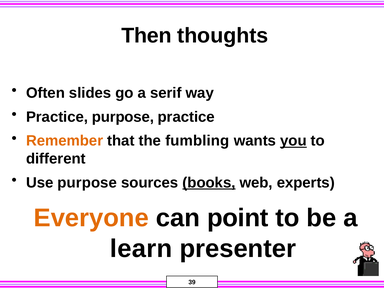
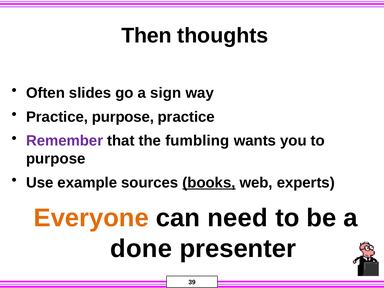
serif: serif -> sign
Remember colour: orange -> purple
you underline: present -> none
different at (56, 159): different -> purpose
Use purpose: purpose -> example
point: point -> need
learn: learn -> done
